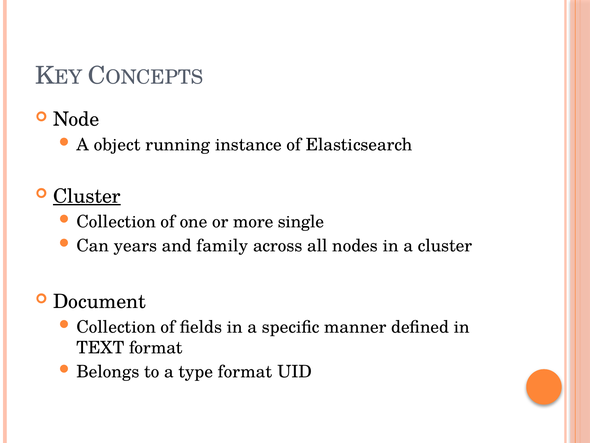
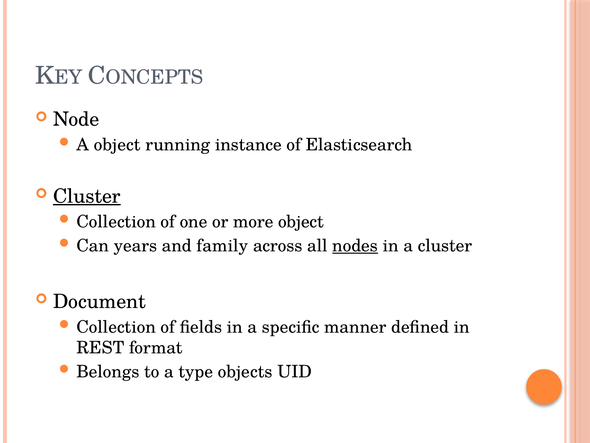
more single: single -> object
nodes underline: none -> present
TEXT: TEXT -> REST
type format: format -> objects
